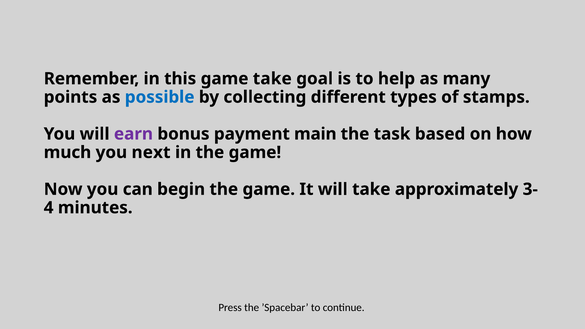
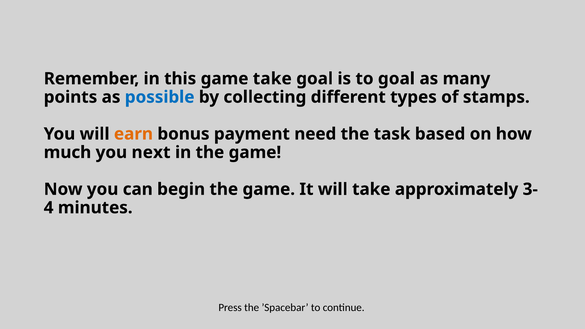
to help: help -> goal
earn colour: purple -> orange
main: main -> need
